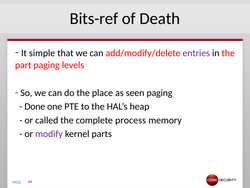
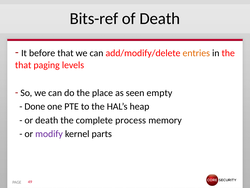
simple: simple -> before
entries colour: purple -> orange
part at (23, 65): part -> that
seen paging: paging -> empty
or called: called -> death
